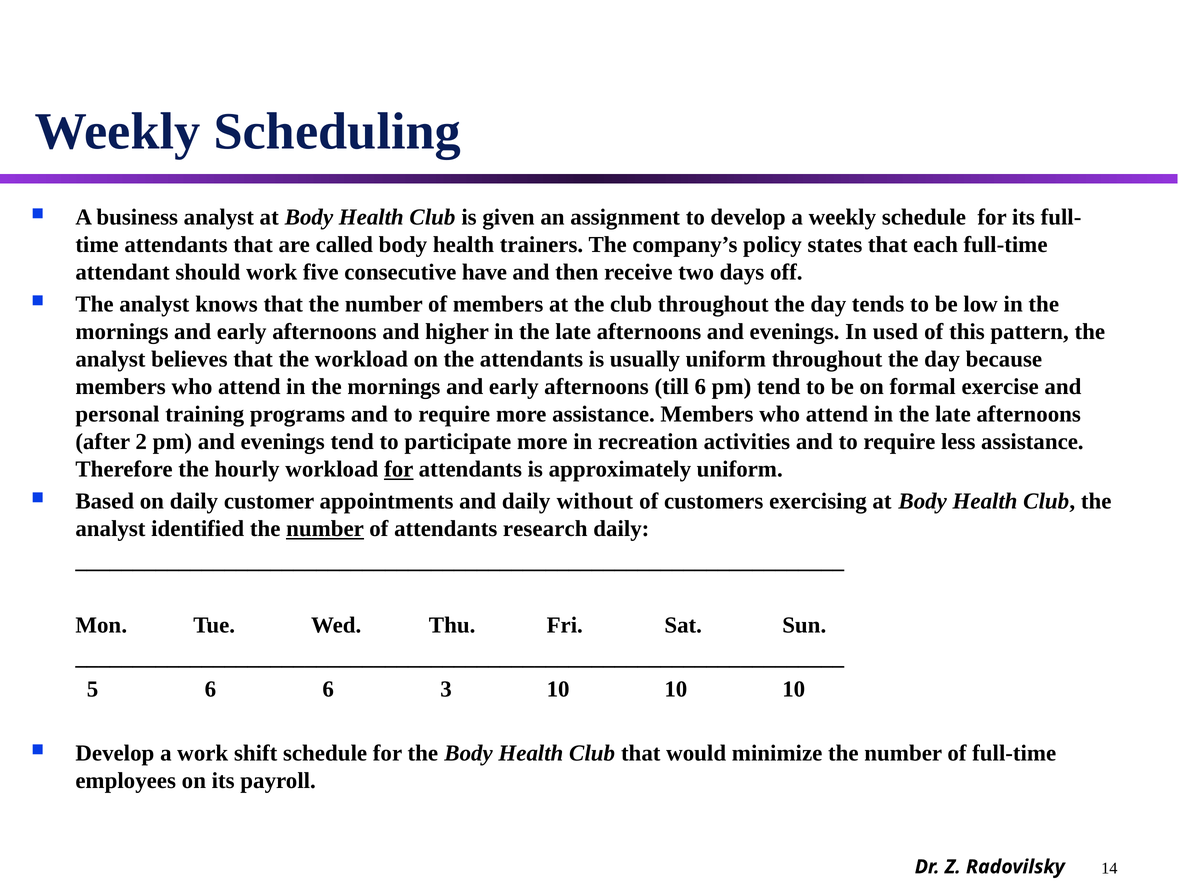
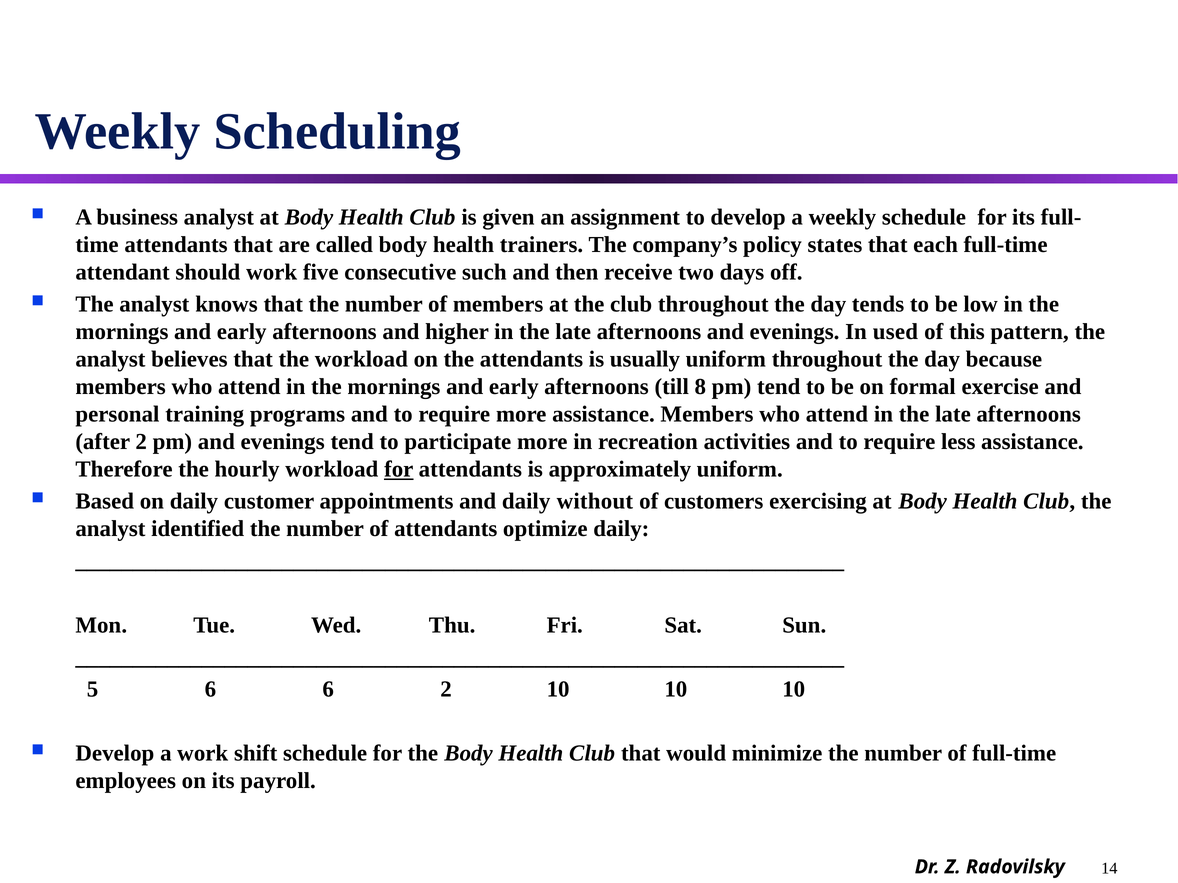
have: have -> such
till 6: 6 -> 8
number at (325, 529) underline: present -> none
research: research -> optimize
6 3: 3 -> 2
